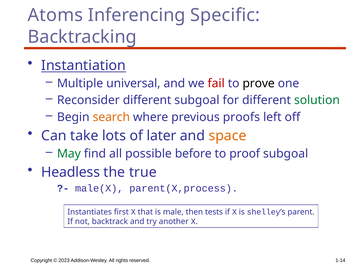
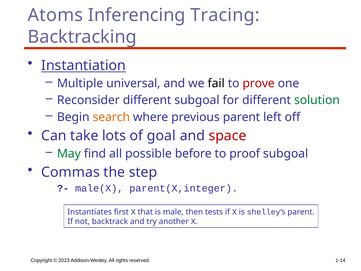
Specific: Specific -> Tracing
fail colour: red -> black
prove colour: black -> red
previous proofs: proofs -> parent
later: later -> goal
space colour: orange -> red
Headless: Headless -> Commas
true: true -> step
parent(X,process: parent(X,process -> parent(X,integer
